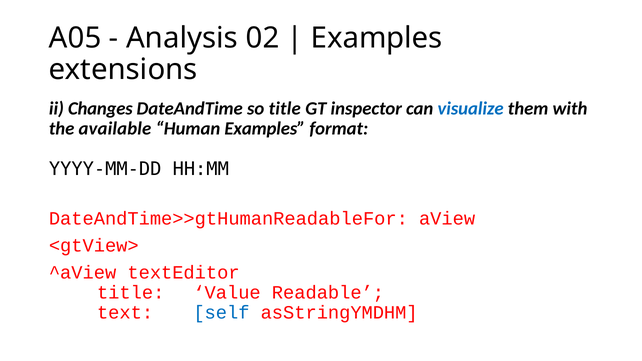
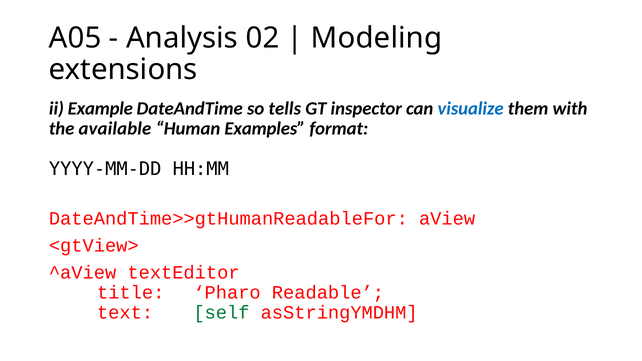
Examples at (377, 38): Examples -> Modeling
Changes: Changes -> Example
so title: title -> tells
Value: Value -> Pharo
self colour: blue -> green
